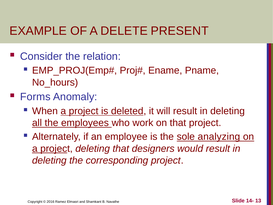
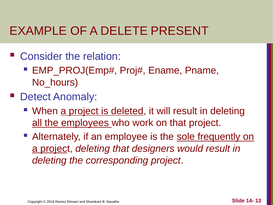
Forms: Forms -> Detect
analyzing: analyzing -> frequently
